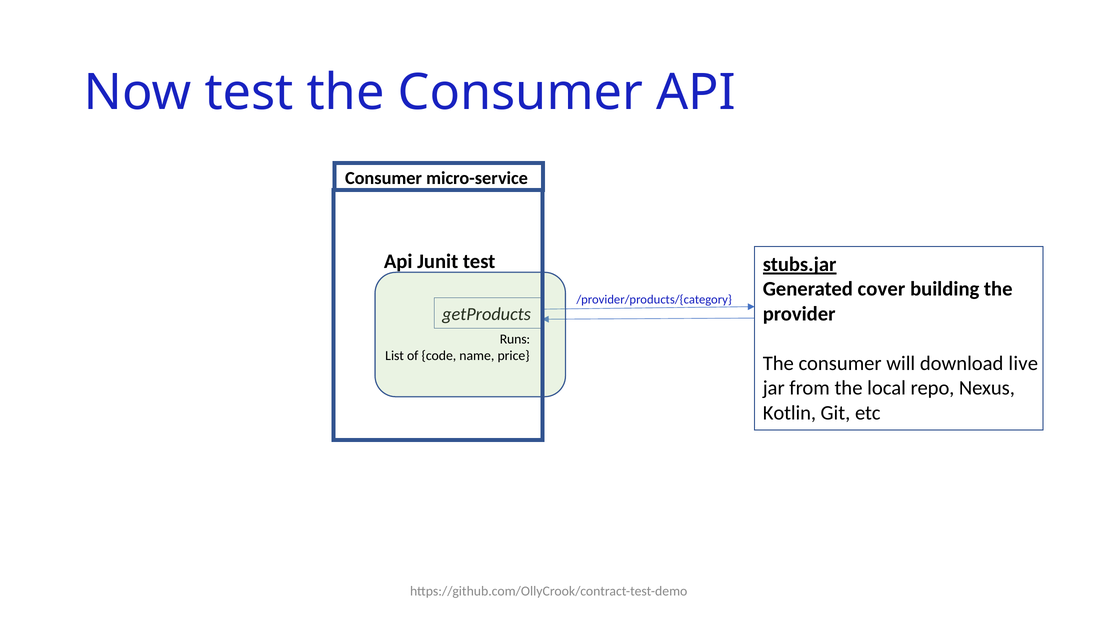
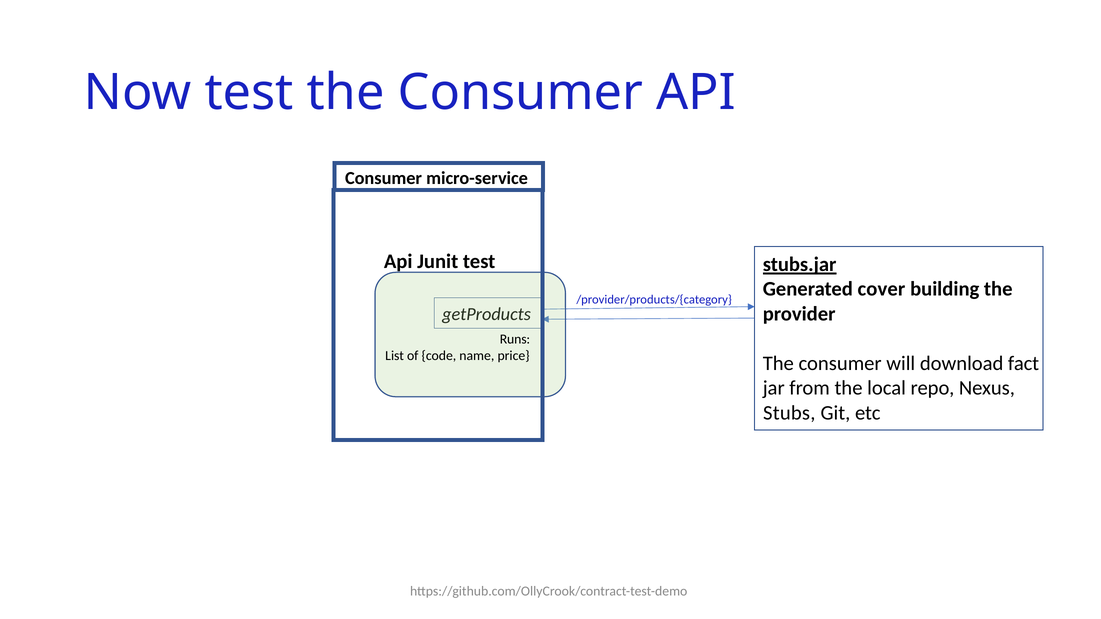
live: live -> fact
Kotlin: Kotlin -> Stubs
